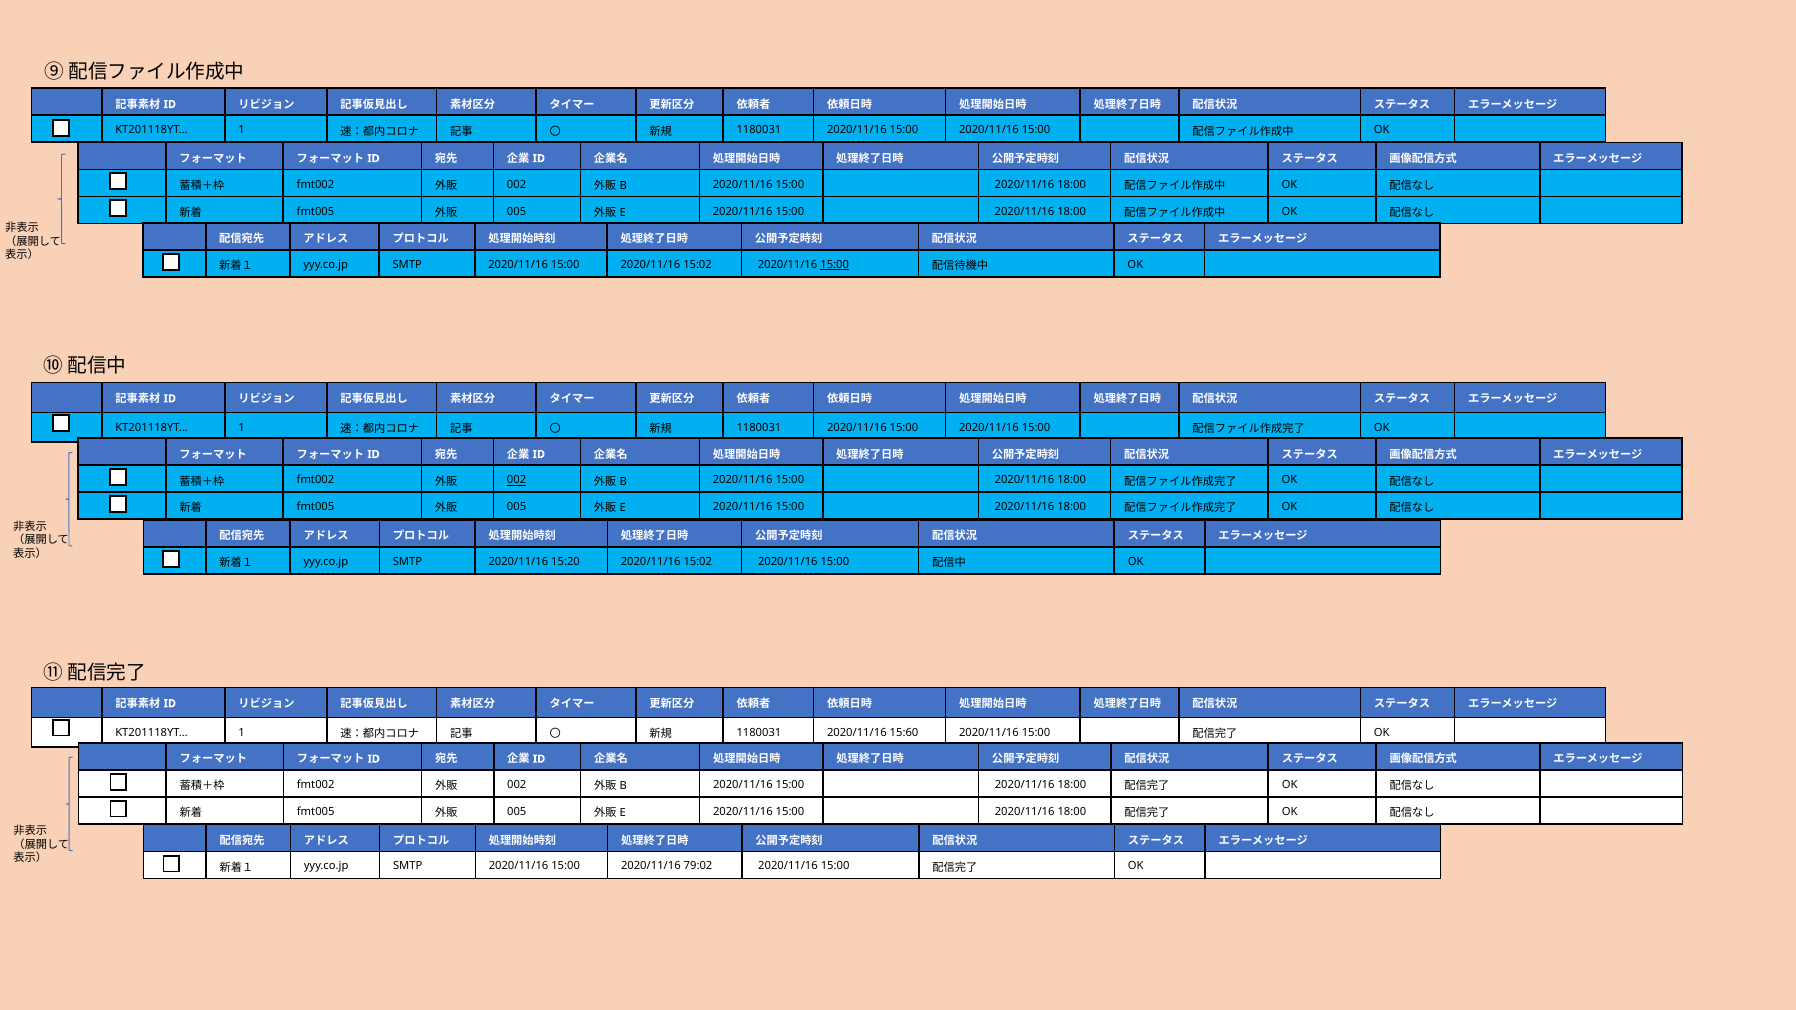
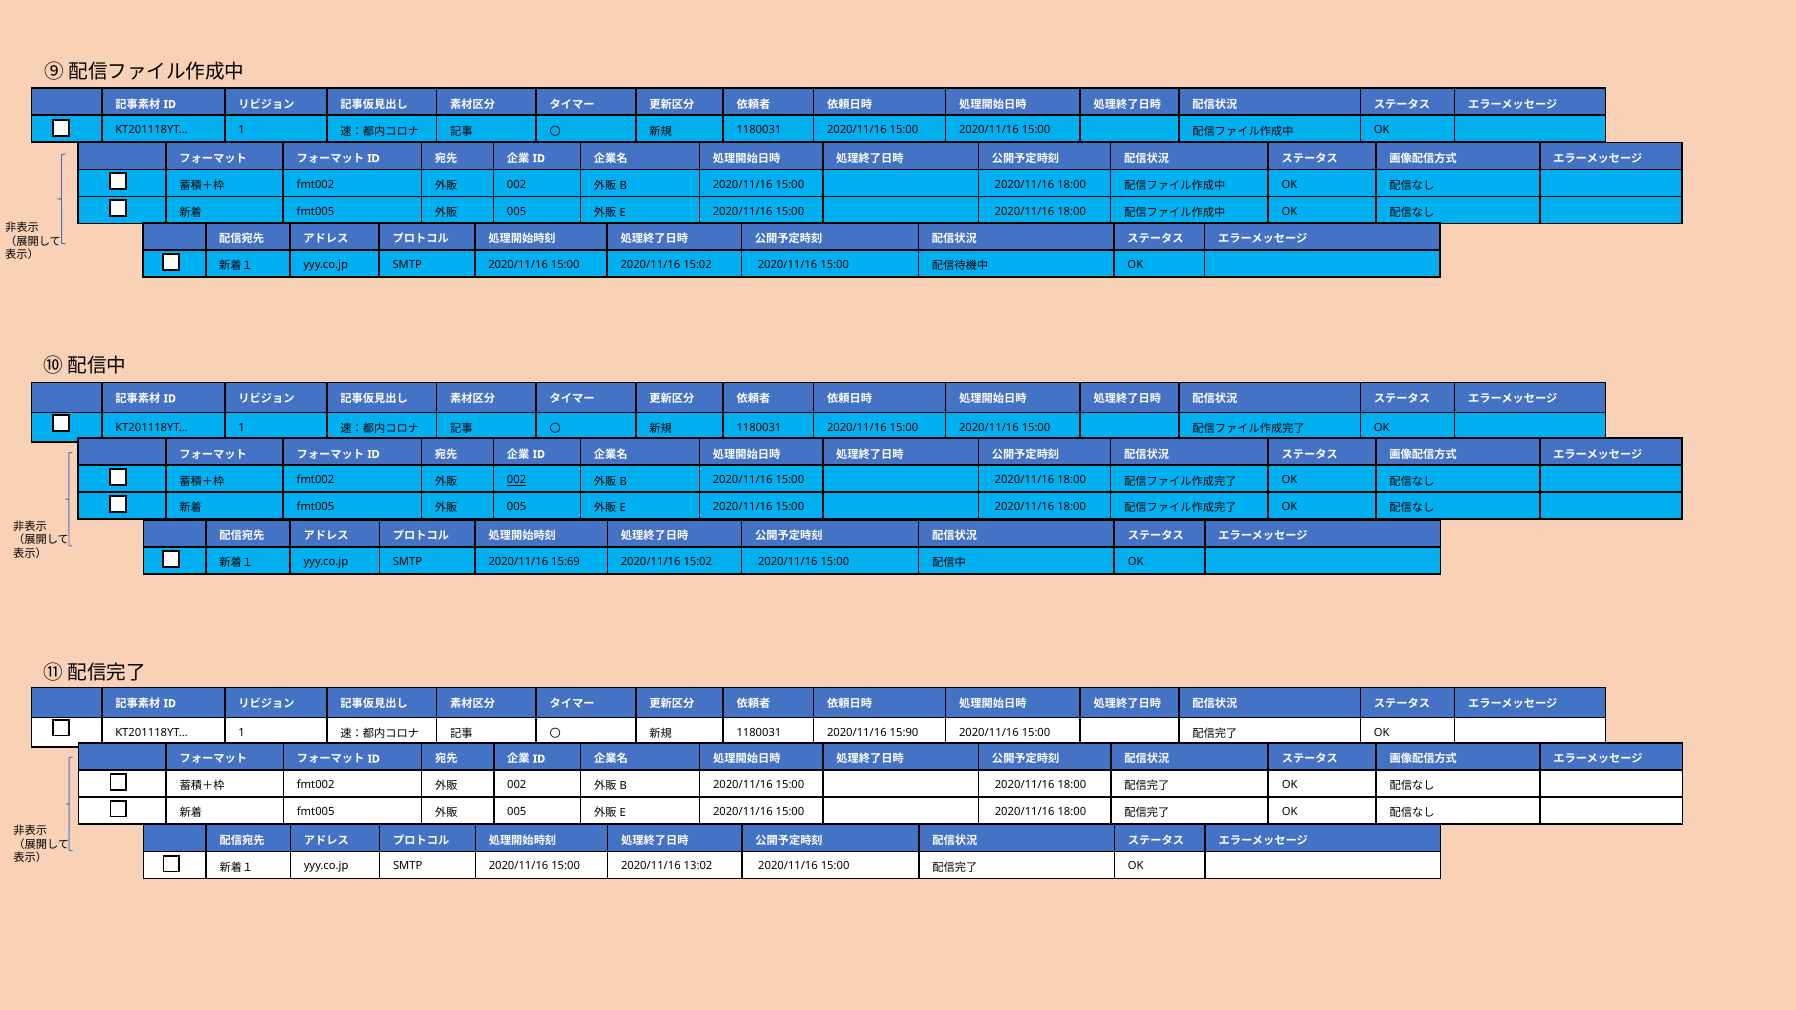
15:00 at (835, 265) underline: present -> none
15:20: 15:20 -> 15:69
15:60: 15:60 -> 15:90
79:02: 79:02 -> 13:02
